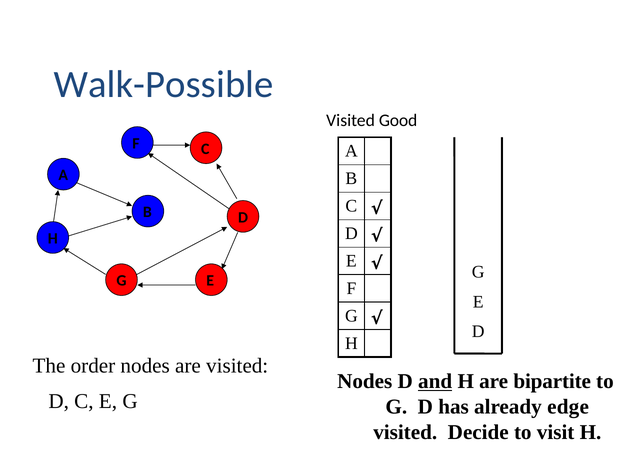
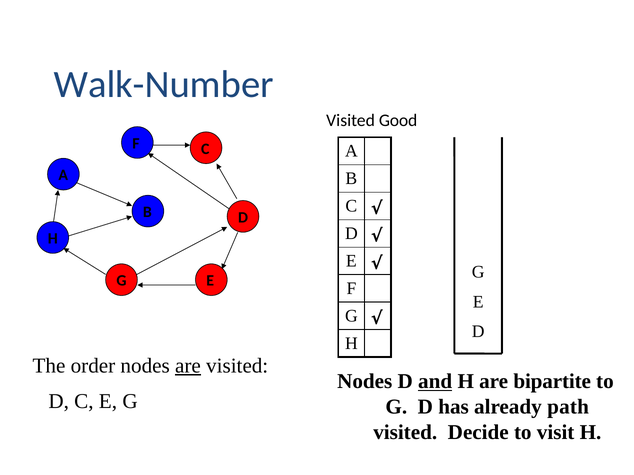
Walk-Possible: Walk-Possible -> Walk-Number
are at (188, 366) underline: none -> present
edge: edge -> path
